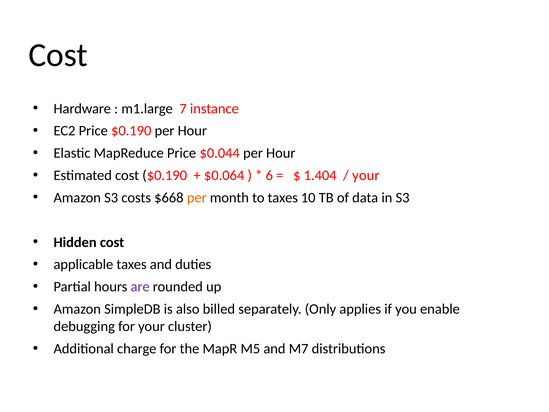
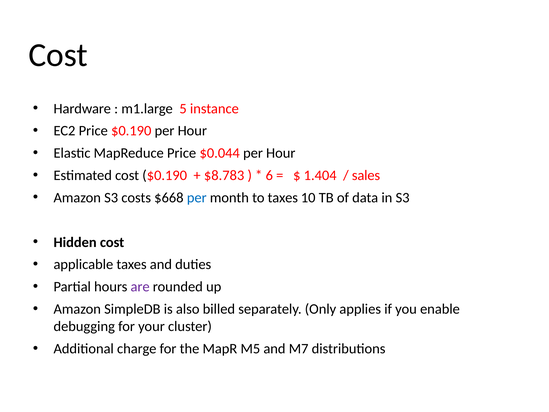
7: 7 -> 5
$0.064: $0.064 -> $8.783
your at (366, 175): your -> sales
per at (197, 198) colour: orange -> blue
